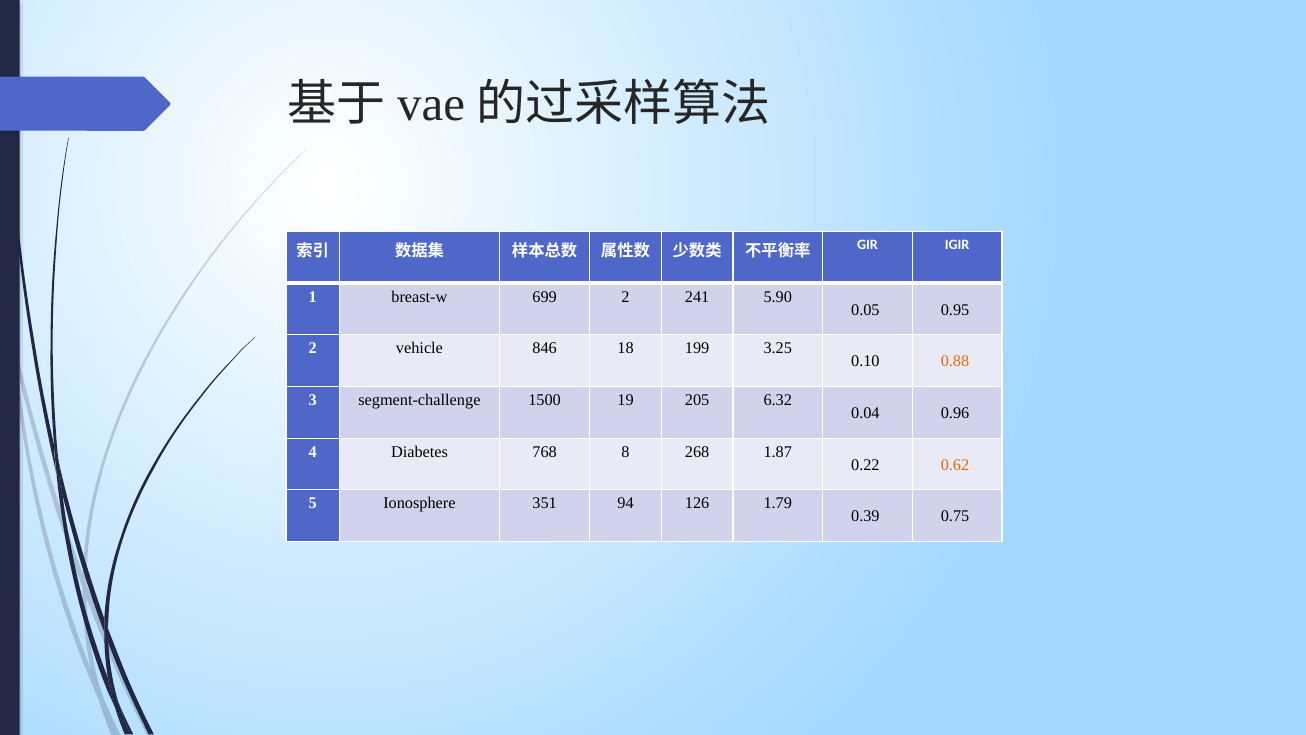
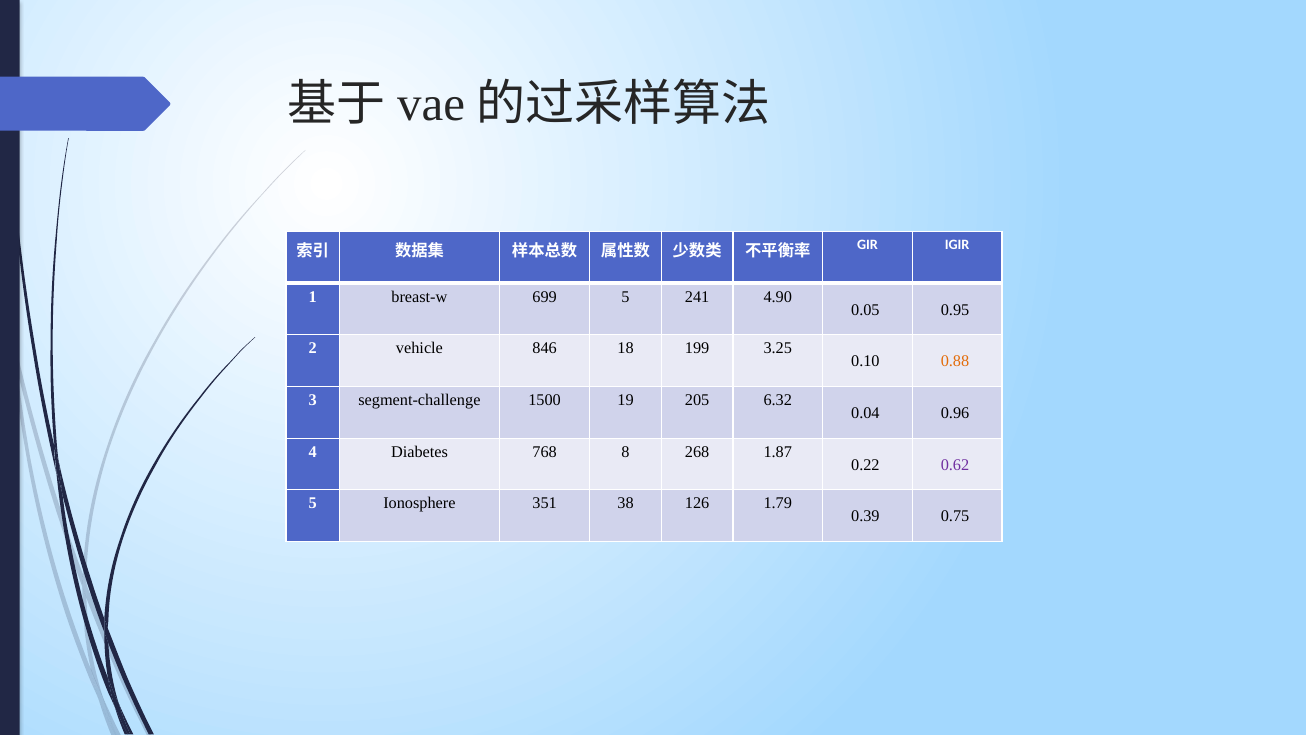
699 2: 2 -> 5
5.90: 5.90 -> 4.90
0.62 colour: orange -> purple
94: 94 -> 38
